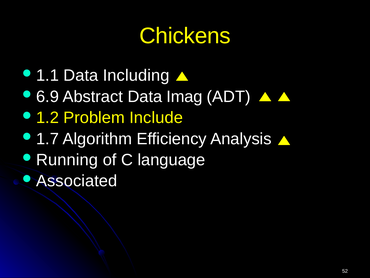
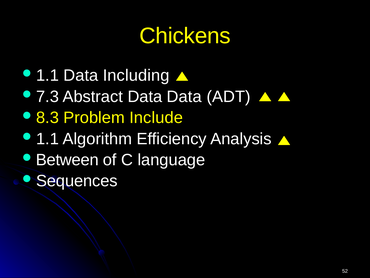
6.9: 6.9 -> 7.3
Data Imag: Imag -> Data
1.2: 1.2 -> 8.3
1.7 at (47, 139): 1.7 -> 1.1
Running: Running -> Between
Associated: Associated -> Sequences
